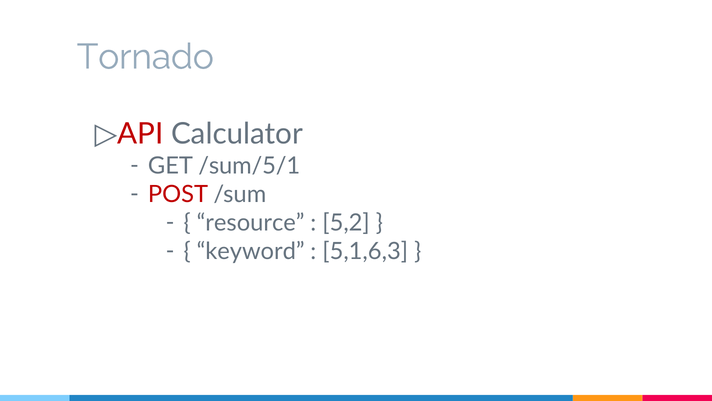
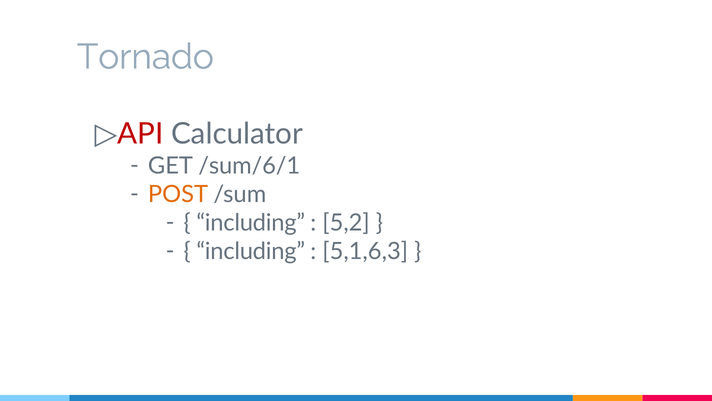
/sum/5/1: /sum/5/1 -> /sum/6/1
POST colour: red -> orange
resource at (251, 223): resource -> including
keyword at (251, 251): keyword -> including
